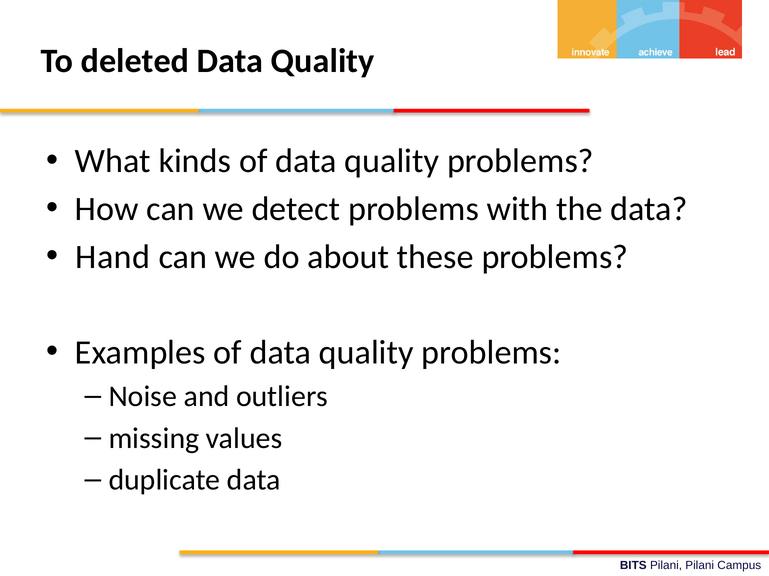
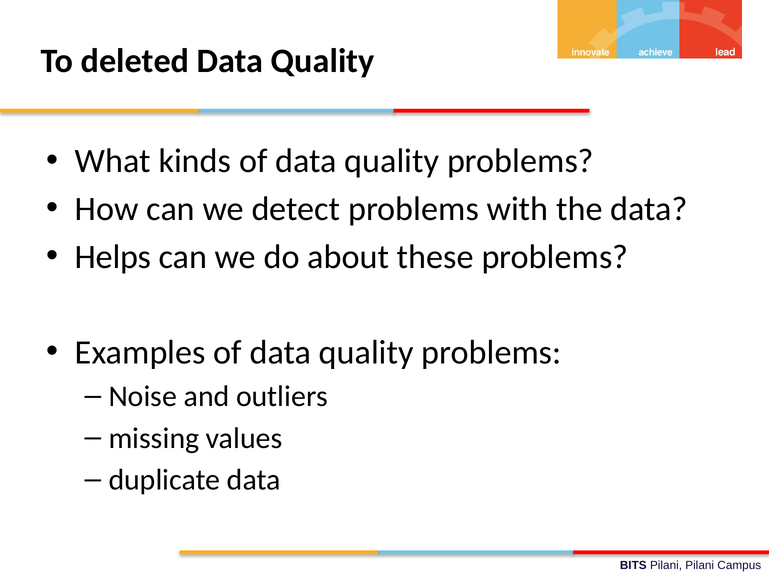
Hand: Hand -> Helps
